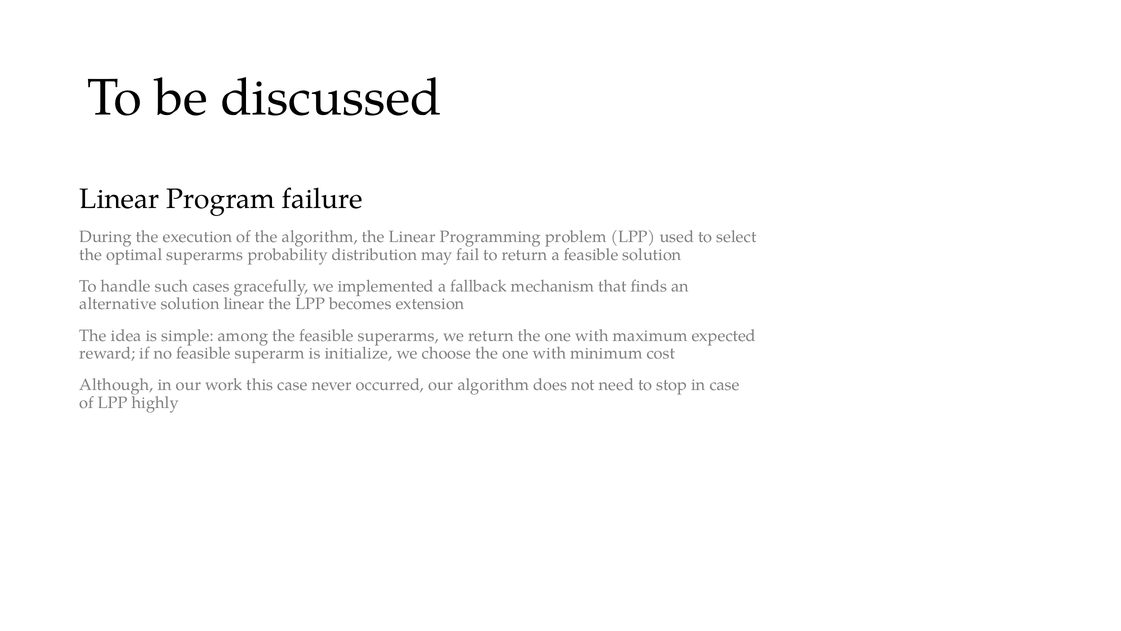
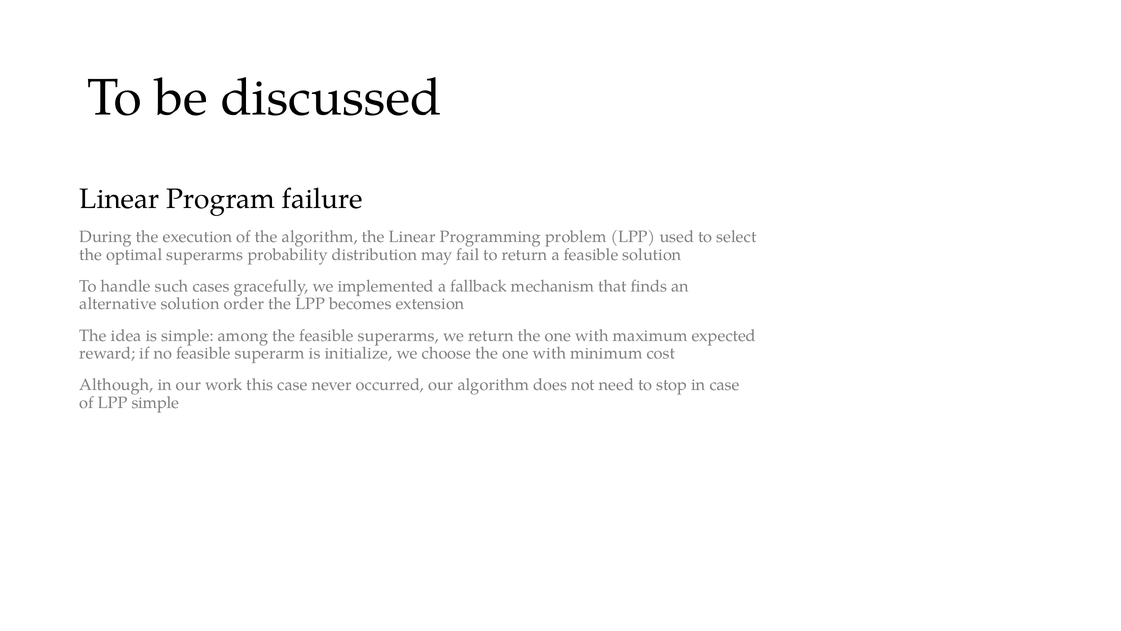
solution linear: linear -> order
LPP highly: highly -> simple
